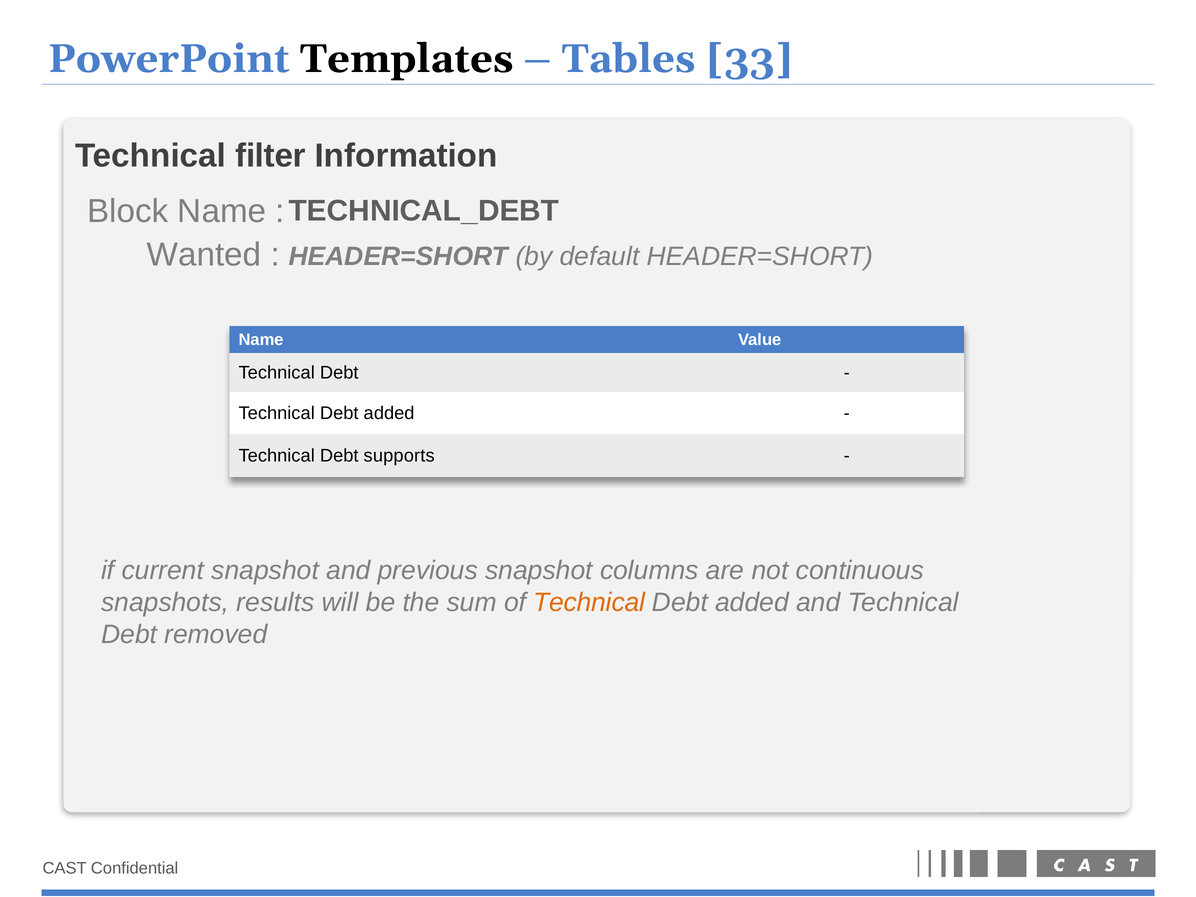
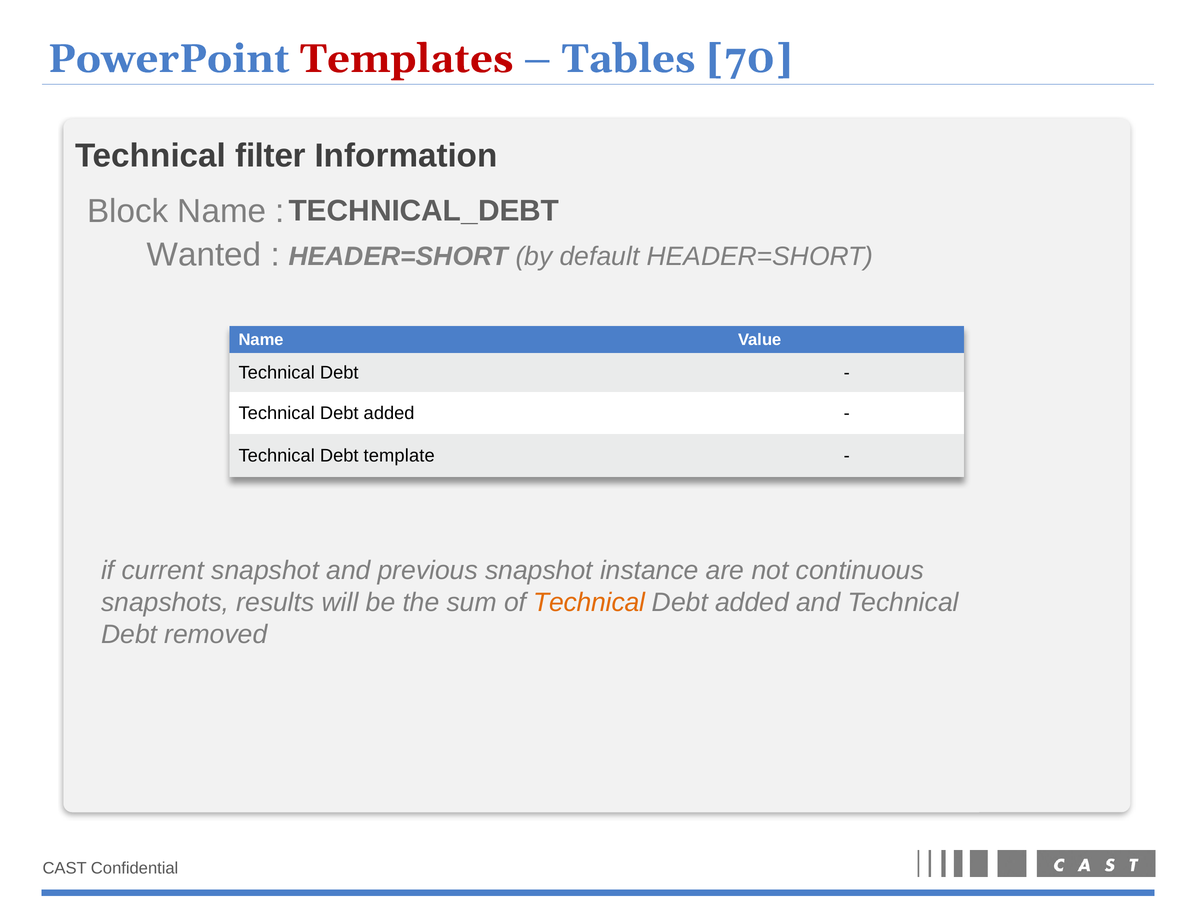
Templates colour: black -> red
33: 33 -> 70
supports: supports -> template
columns: columns -> instance
